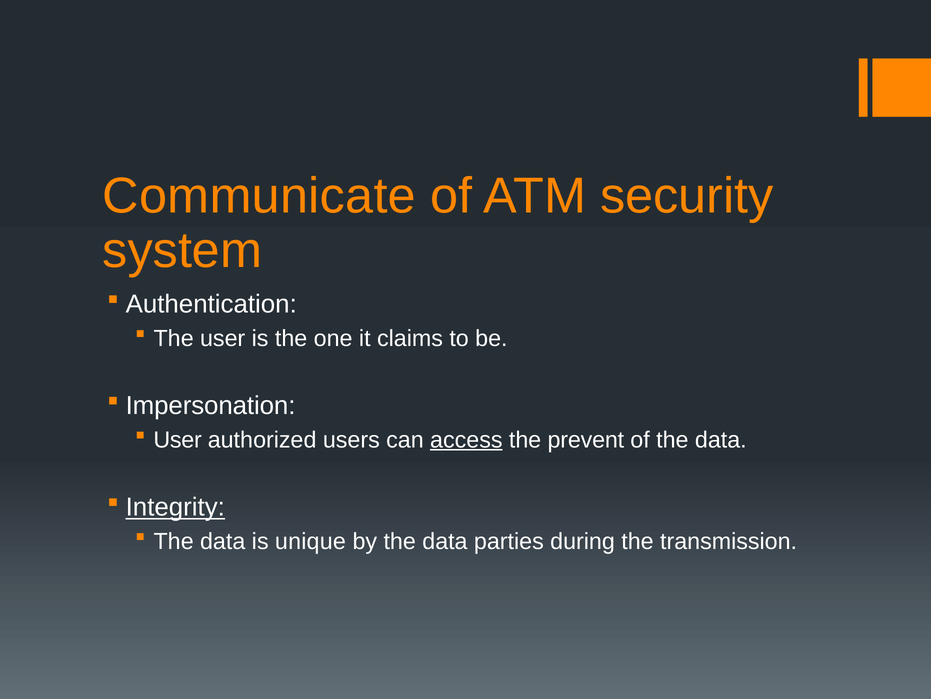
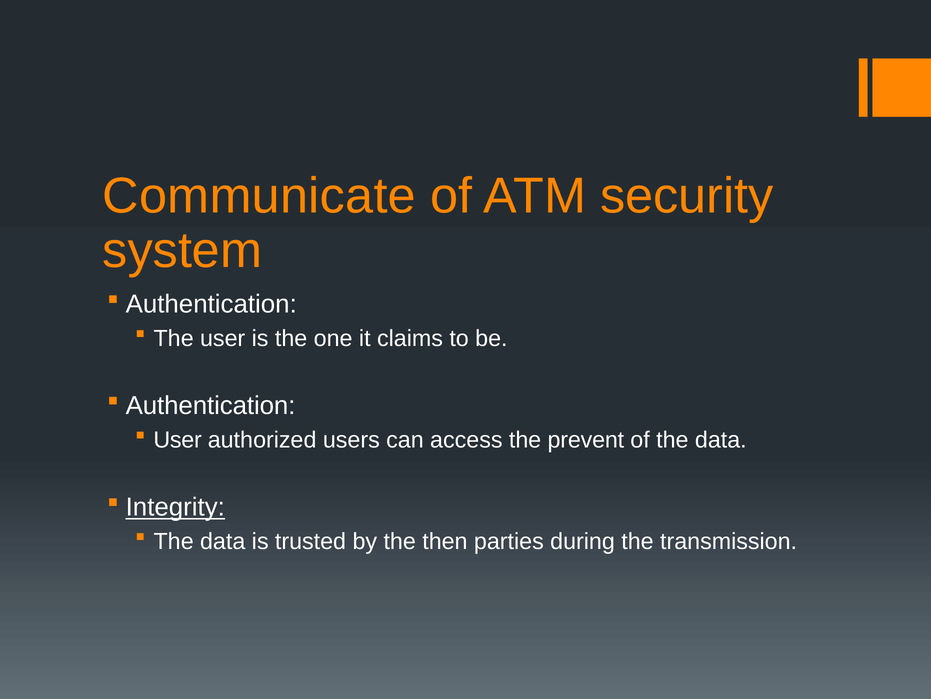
Impersonation at (211, 405): Impersonation -> Authentication
access underline: present -> none
unique: unique -> trusted
by the data: data -> then
